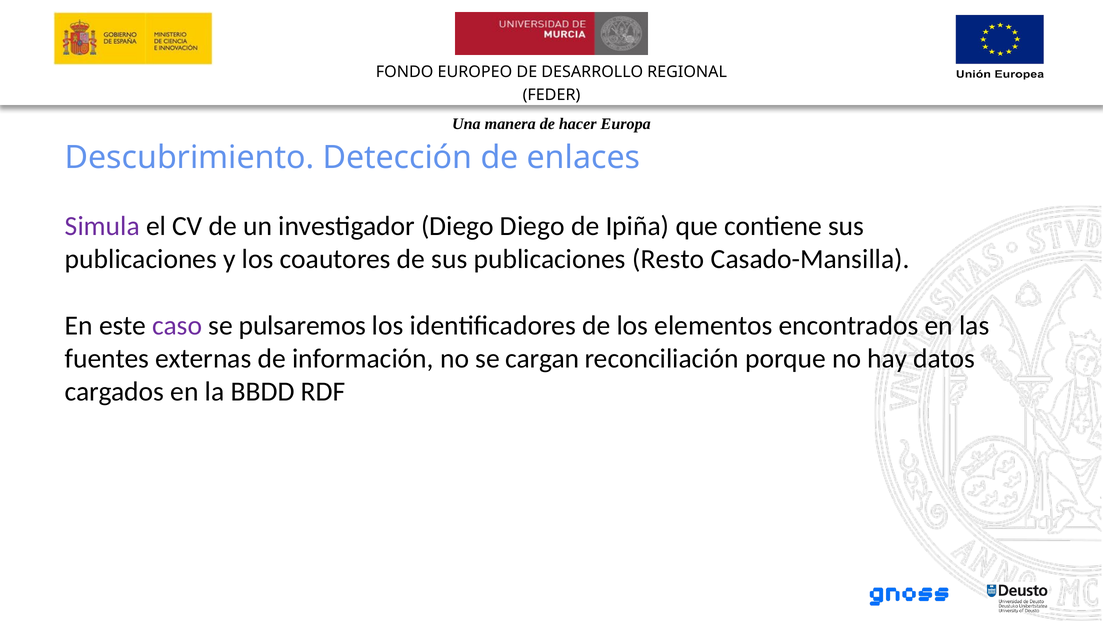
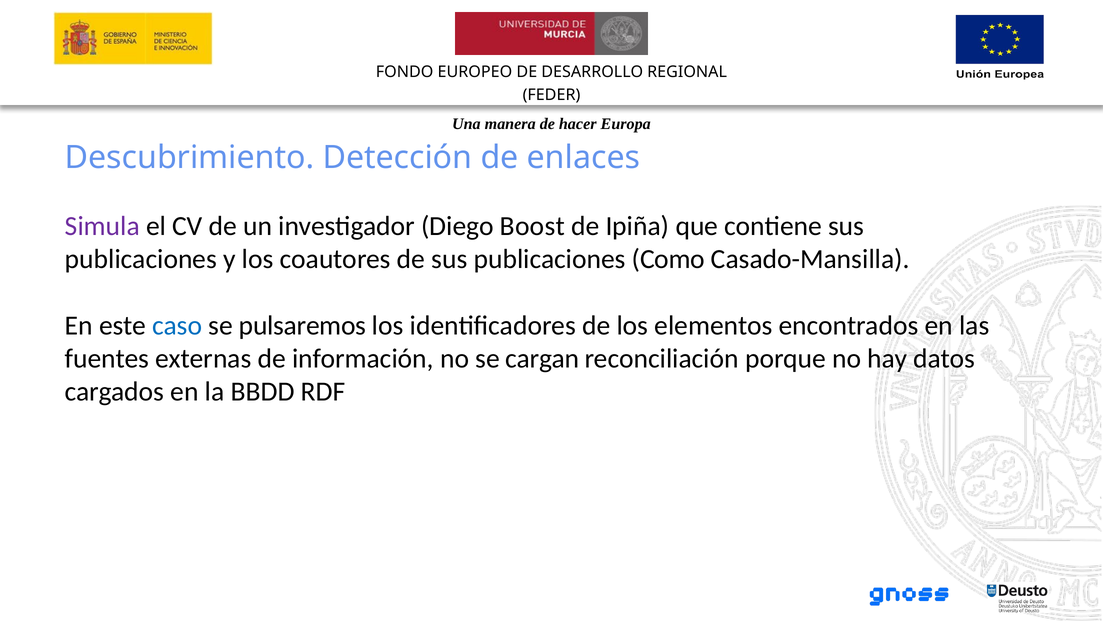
Diego Diego: Diego -> Boost
Resto: Resto -> Como
caso colour: purple -> blue
